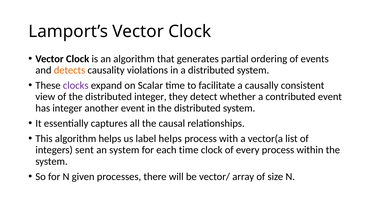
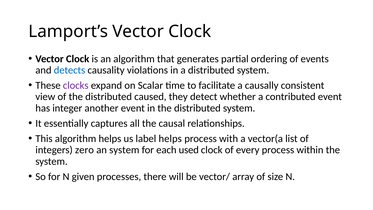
detects colour: orange -> blue
distributed integer: integer -> caused
sent: sent -> zero
each time: time -> used
